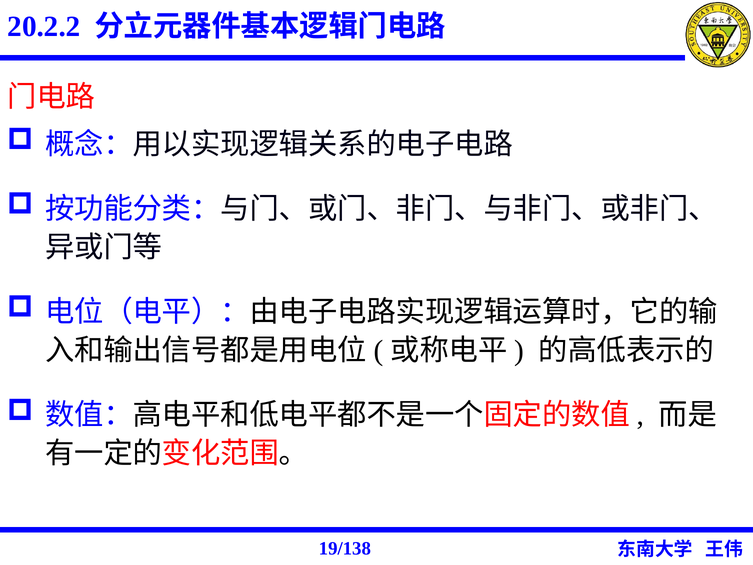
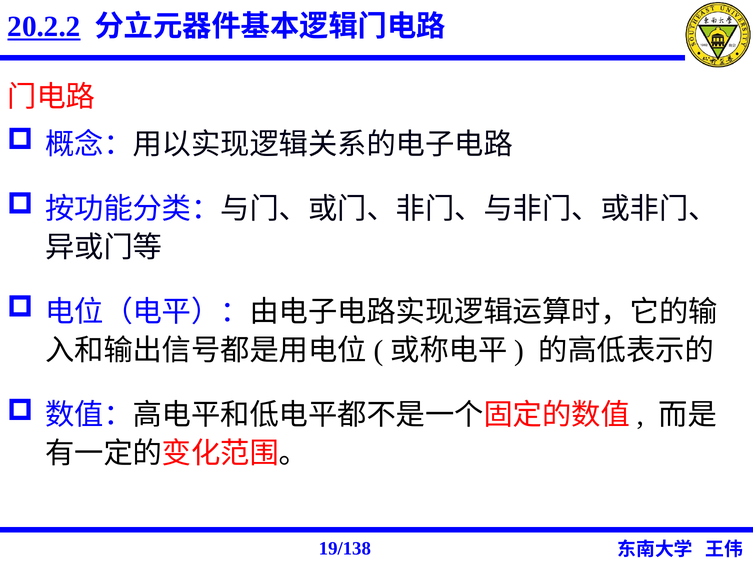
20.2.2 underline: none -> present
